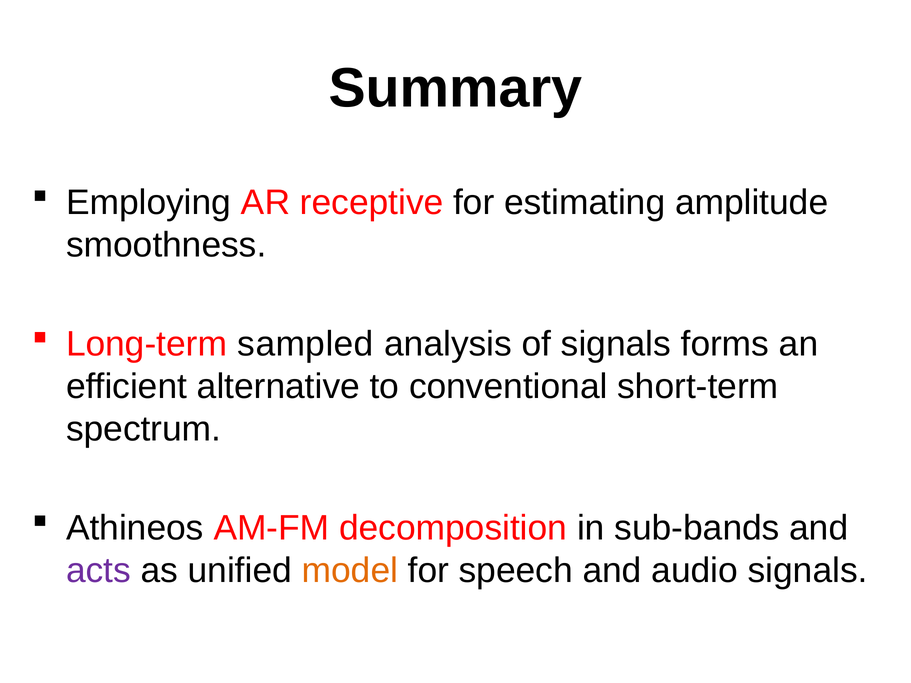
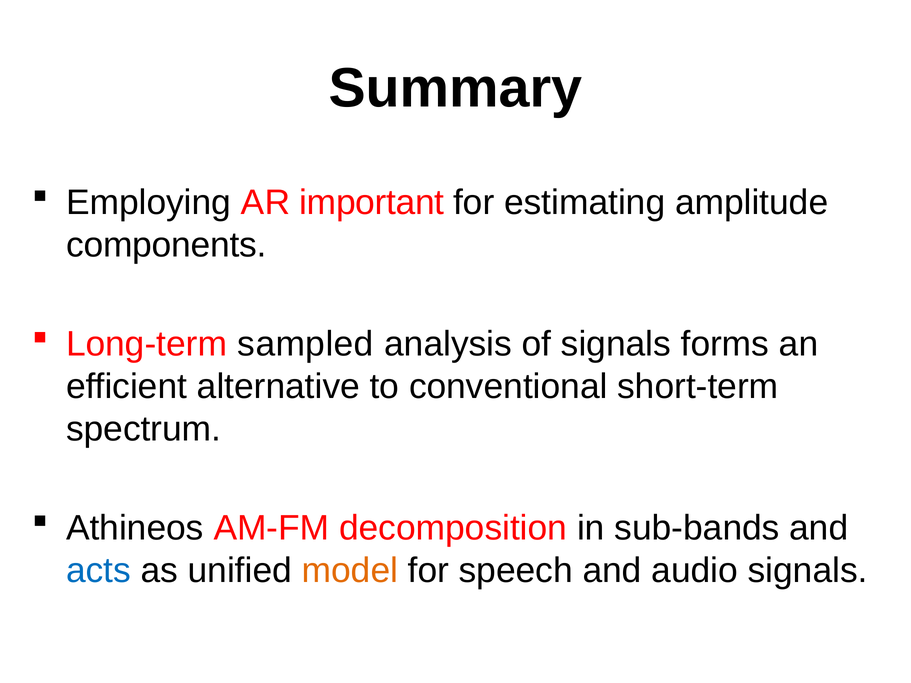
receptive: receptive -> important
smoothness: smoothness -> components
acts colour: purple -> blue
